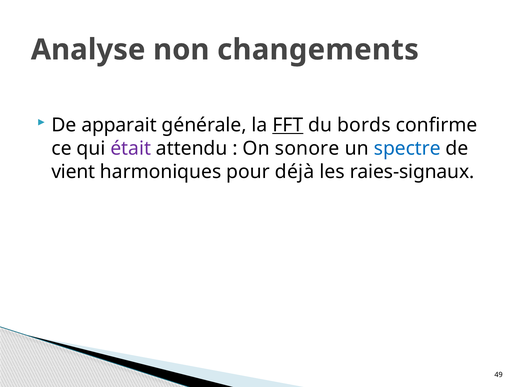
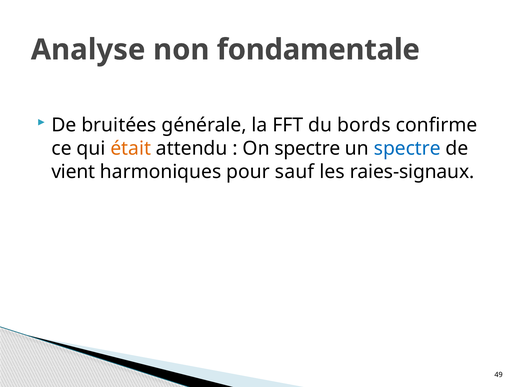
changements: changements -> fondamentale
apparait: apparait -> bruitées
FFT underline: present -> none
était colour: purple -> orange
On sonore: sonore -> spectre
déjà: déjà -> sauf
